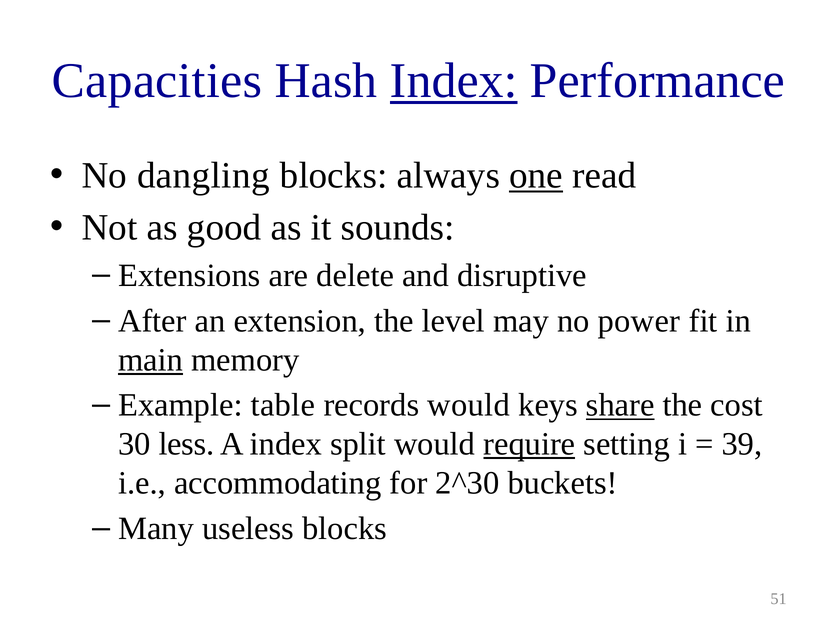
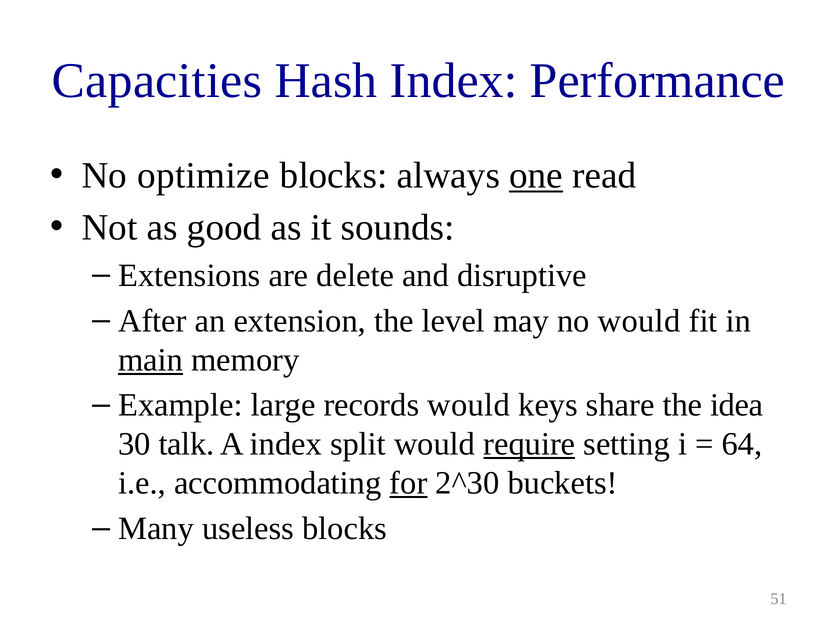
Index at (454, 81) underline: present -> none
dangling: dangling -> optimize
no power: power -> would
table: table -> large
share underline: present -> none
cost: cost -> idea
less: less -> talk
39: 39 -> 64
for underline: none -> present
